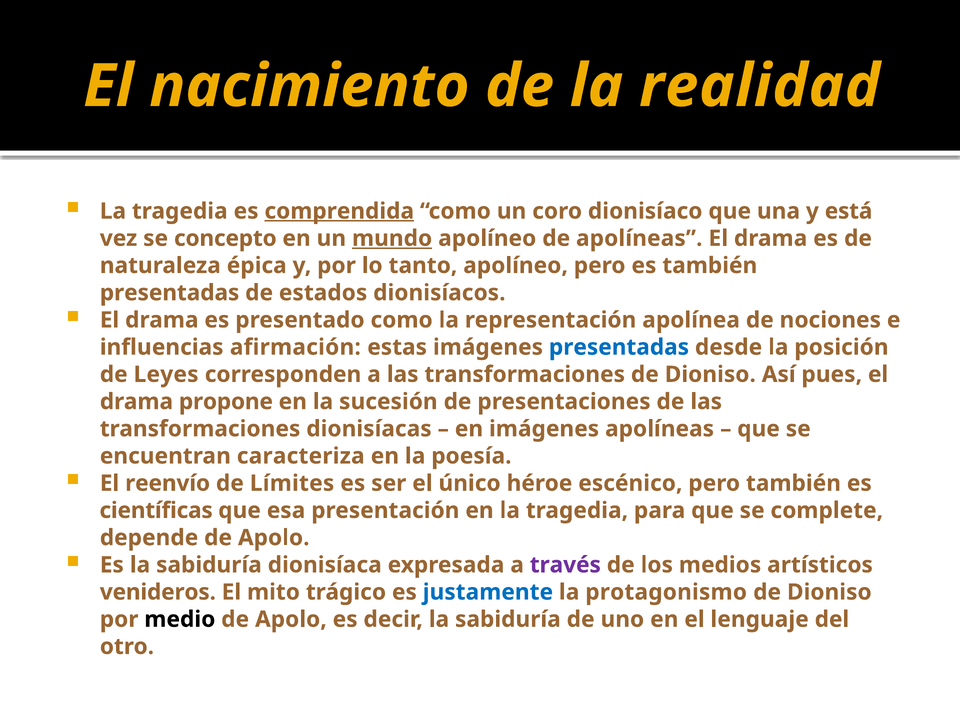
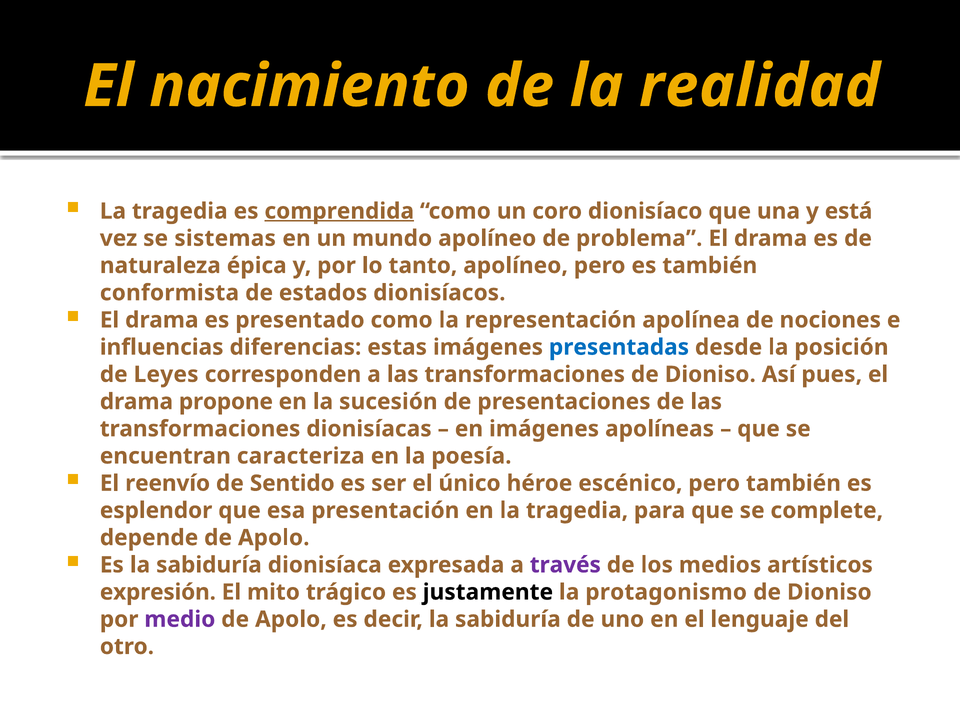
concepto: concepto -> sistemas
mundo underline: present -> none
de apolíneas: apolíneas -> problema
presentadas at (170, 293): presentadas -> conformista
afirmación: afirmación -> diferencias
Límites: Límites -> Sentido
científicas: científicas -> esplendor
venideros: venideros -> expresión
justamente colour: blue -> black
medio colour: black -> purple
